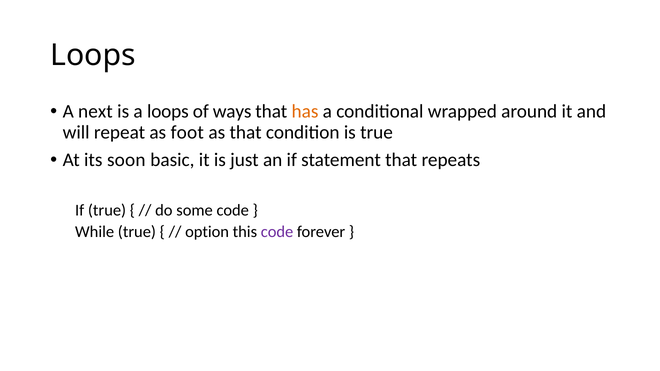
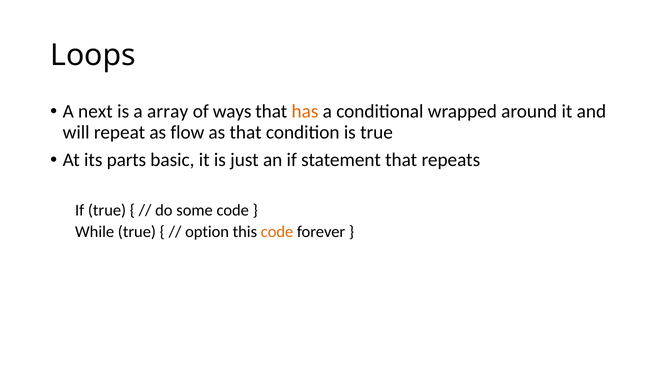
a loops: loops -> array
foot: foot -> flow
soon: soon -> parts
code at (277, 232) colour: purple -> orange
